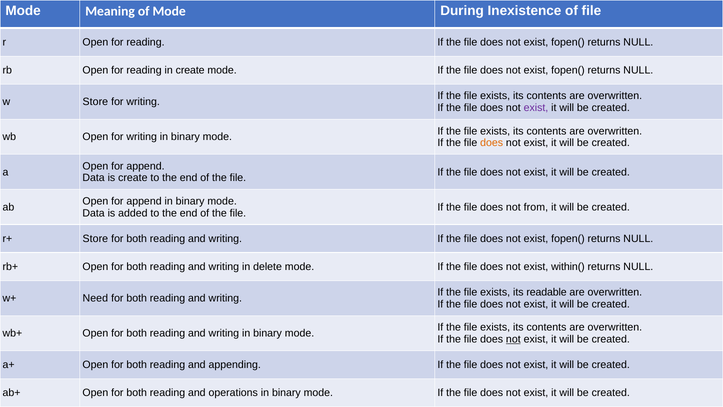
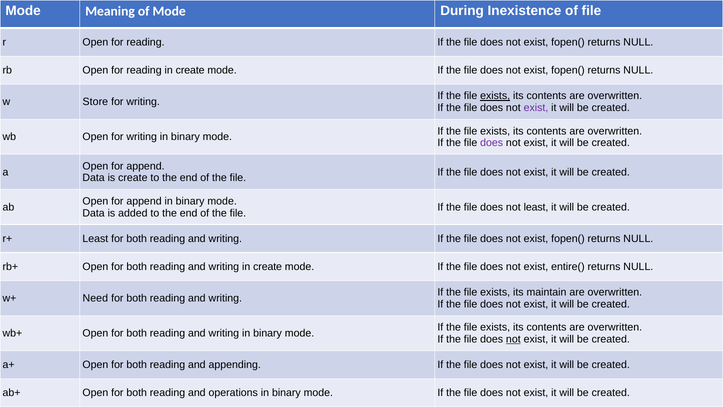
exists at (495, 96) underline: none -> present
does at (492, 143) colour: orange -> purple
not from: from -> least
r+ Store: Store -> Least
writing in delete: delete -> create
within(: within( -> entire(
readable: readable -> maintain
